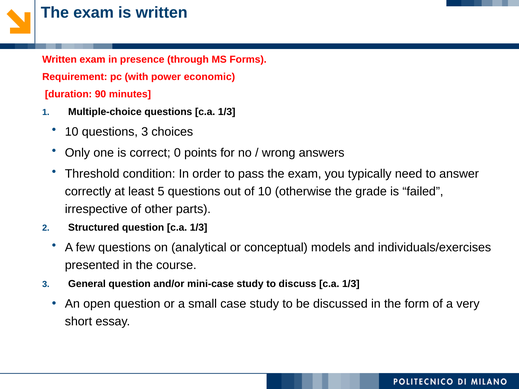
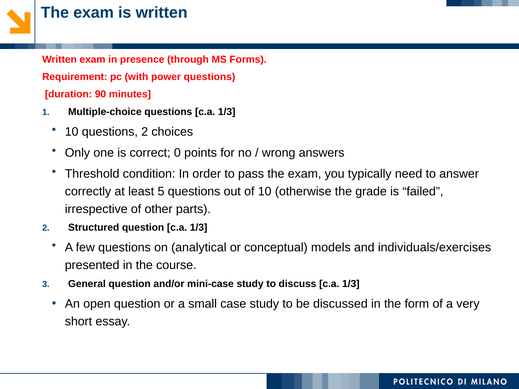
power economic: economic -> questions
questions 3: 3 -> 2
